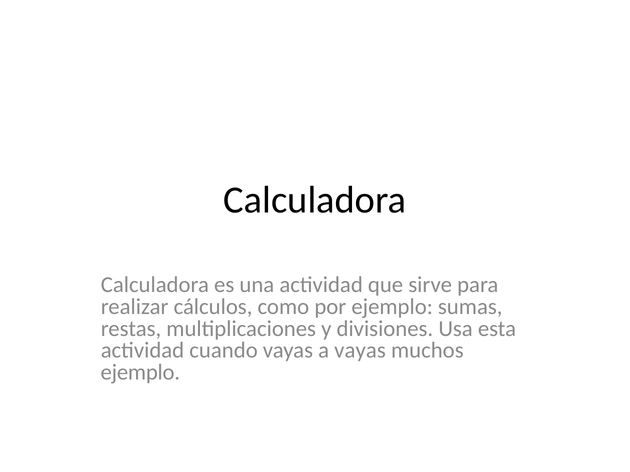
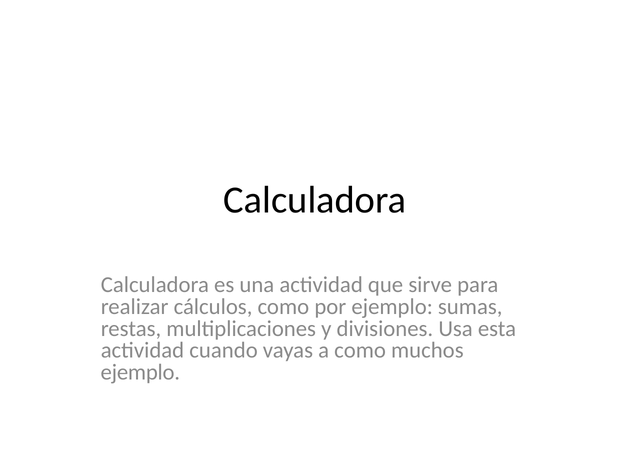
a vayas: vayas -> como
